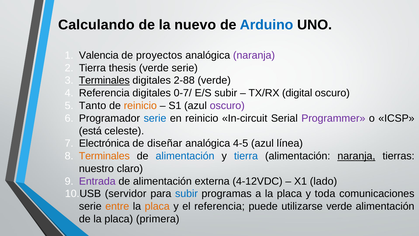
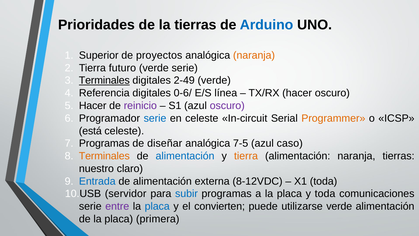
Calculando: Calculando -> Prioridades
la nuevo: nuevo -> tierras
Valencia: Valencia -> Superior
naranja at (254, 55) colour: purple -> orange
thesis: thesis -> futuro
2-88: 2-88 -> 2-49
0-7/: 0-7/ -> 0-6/
E/S subir: subir -> línea
TX/RX digital: digital -> hacer
Tanto at (93, 106): Tanto -> Hacer
reinicio at (140, 106) colour: orange -> purple
en reinicio: reinicio -> celeste
Programmer colour: purple -> orange
Electrónica at (104, 143): Electrónica -> Programas
4-5: 4-5 -> 7-5
línea: línea -> caso
tierra at (246, 156) colour: blue -> orange
naranja at (356, 156) underline: present -> none
Entrada colour: purple -> blue
4-12VDC: 4-12VDC -> 8-12VDC
X1 lado: lado -> toda
entre colour: orange -> purple
placa at (157, 206) colour: orange -> blue
el referencia: referencia -> convierten
